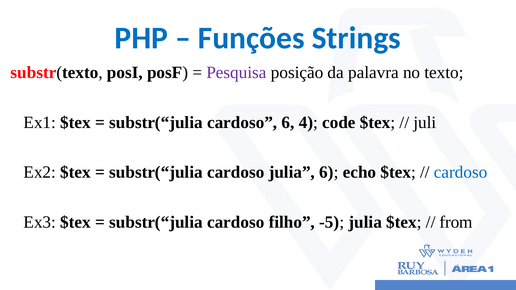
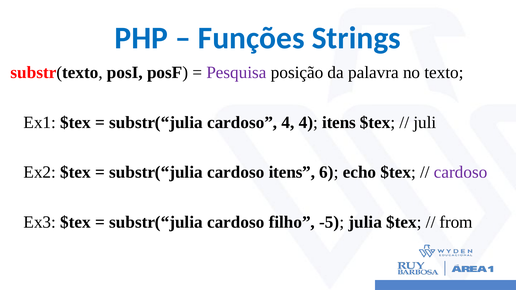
cardoso 6: 6 -> 4
4 code: code -> itens
cardoso julia: julia -> itens
cardoso at (461, 172) colour: blue -> purple
